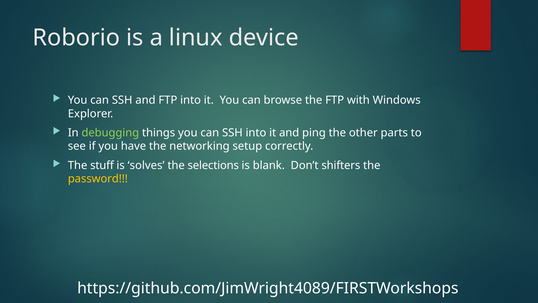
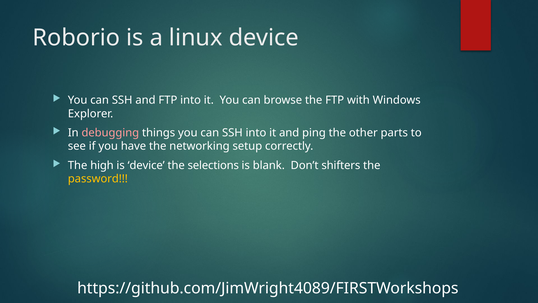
debugging colour: light green -> pink
stuff: stuff -> high
is solves: solves -> device
